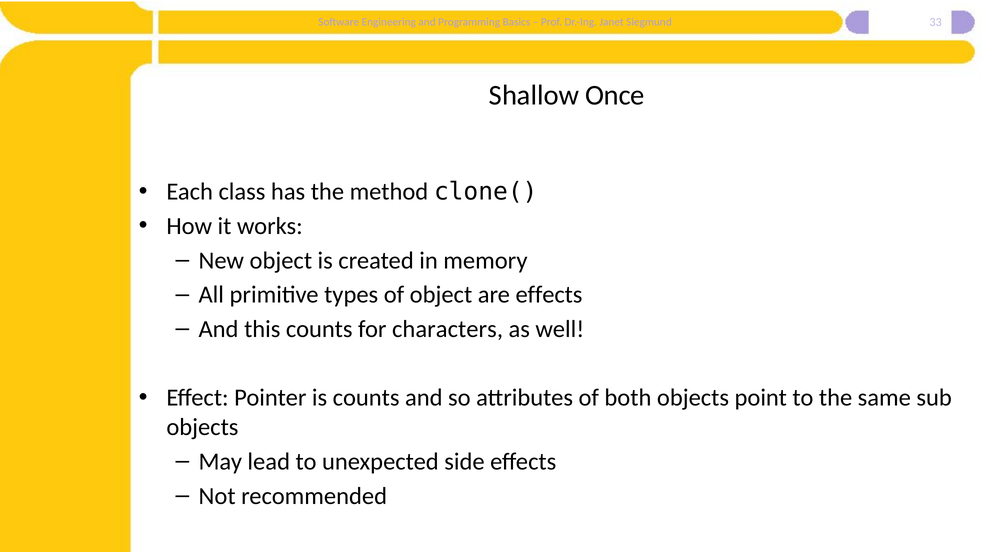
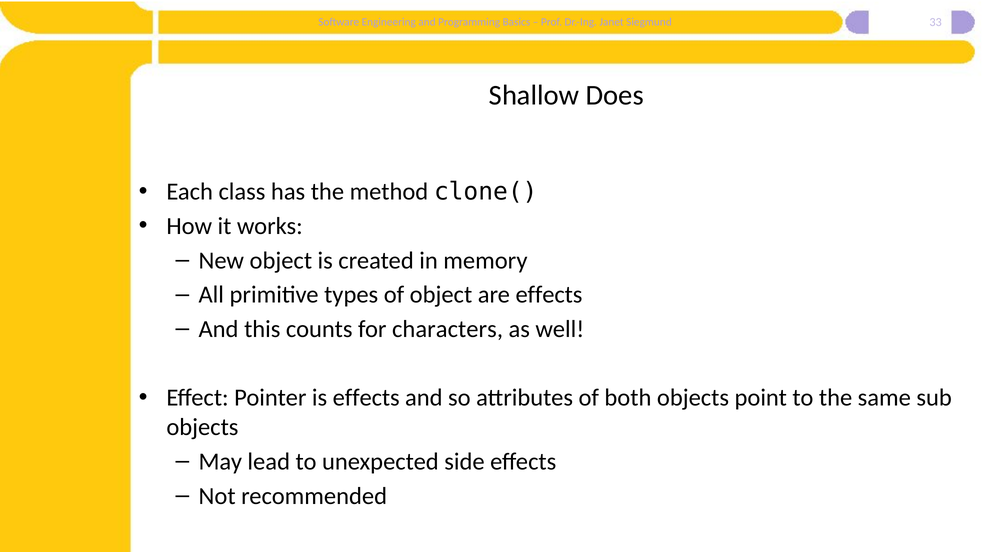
Once: Once -> Does
is counts: counts -> effects
